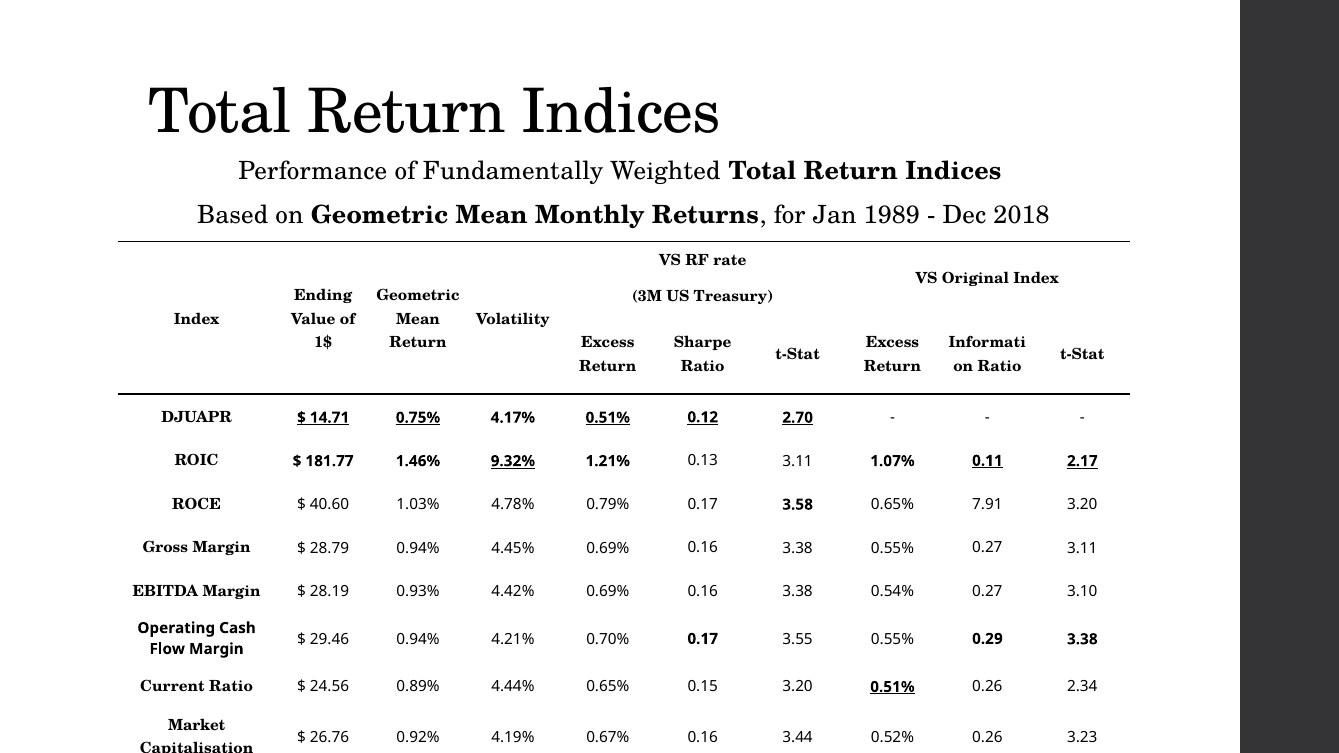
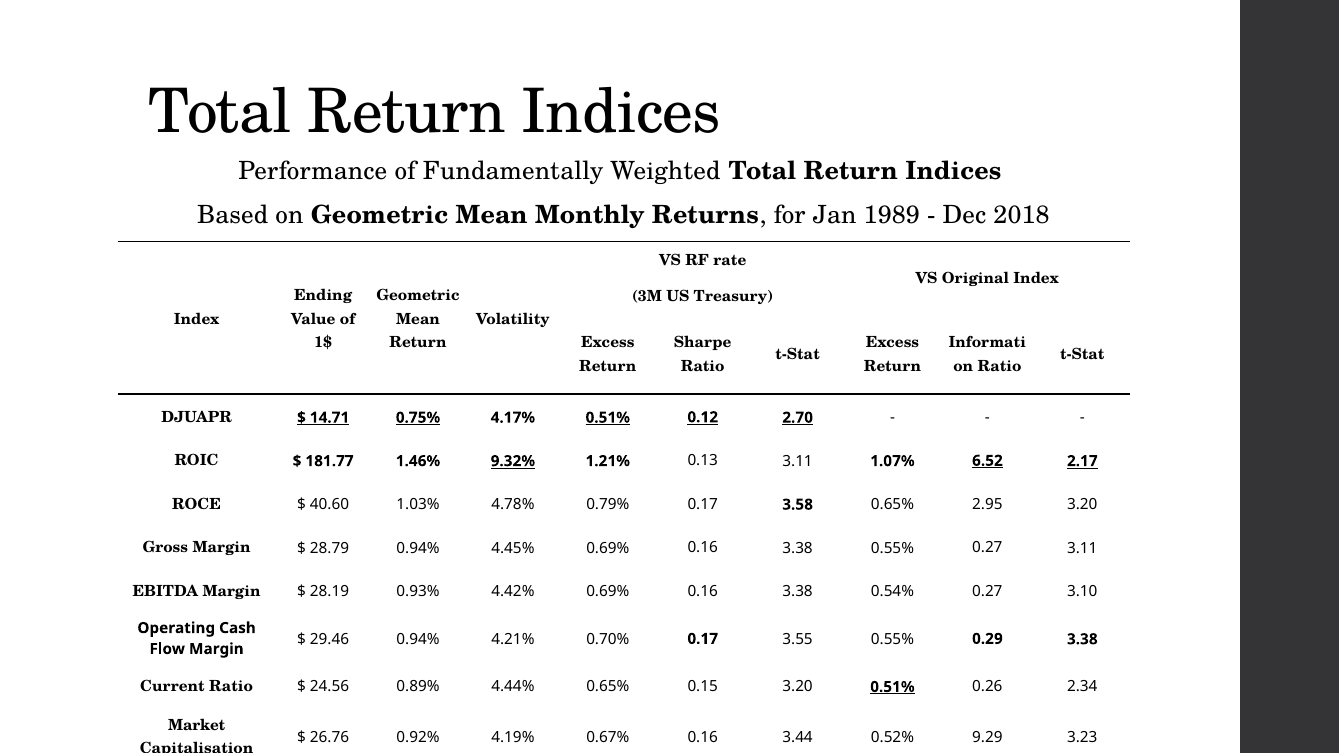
0.11: 0.11 -> 6.52
7.91: 7.91 -> 2.95
0.52% 0.26: 0.26 -> 9.29
